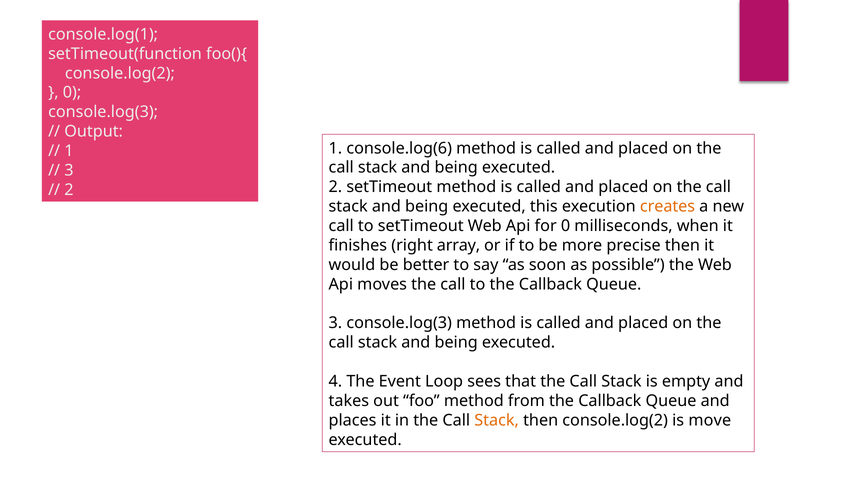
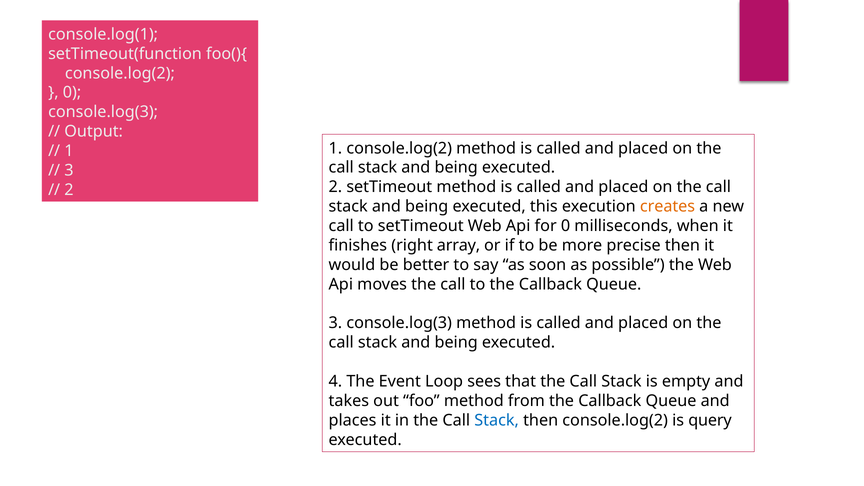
1 console.log(6: console.log(6 -> console.log(2
Stack at (497, 420) colour: orange -> blue
move: move -> query
